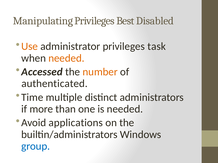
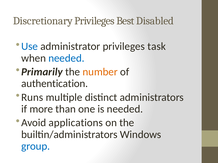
Manipulating: Manipulating -> Discretionary
Use colour: orange -> blue
needed at (66, 58) colour: orange -> blue
Accessed: Accessed -> Primarily
authenticated: authenticated -> authentication
Time: Time -> Runs
